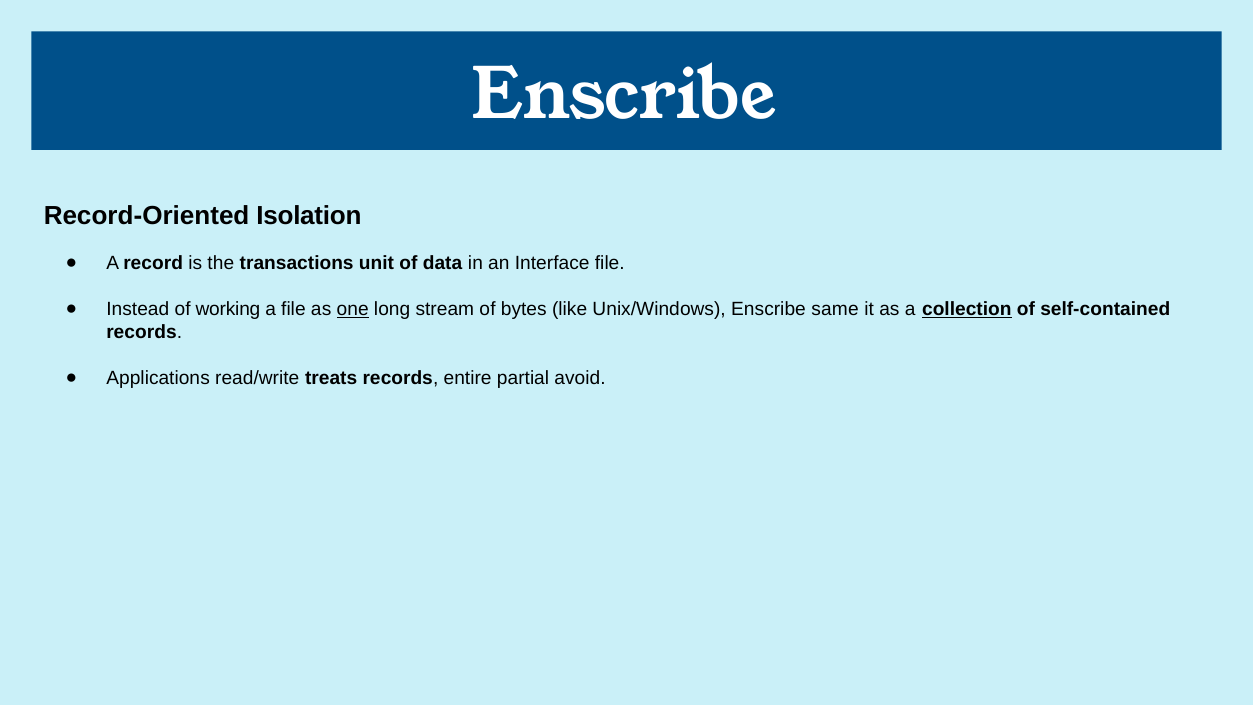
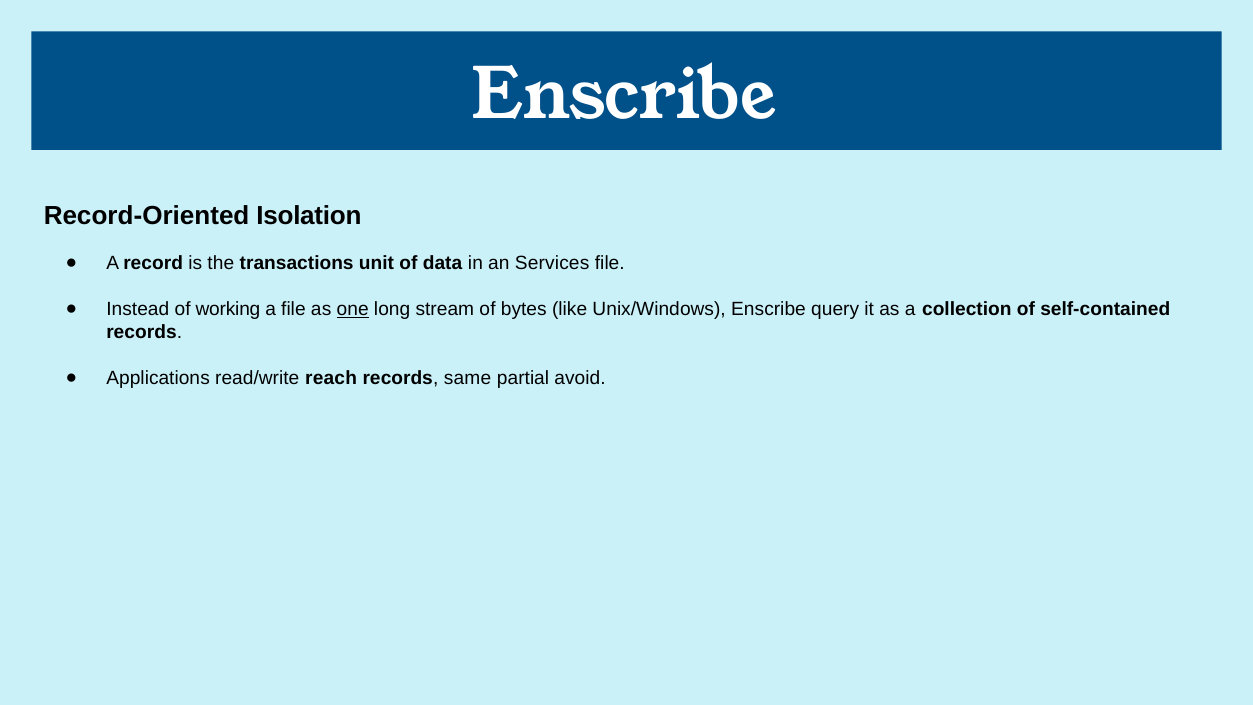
Interface: Interface -> Services
same: same -> query
collection underline: present -> none
treats: treats -> reach
entire: entire -> same
